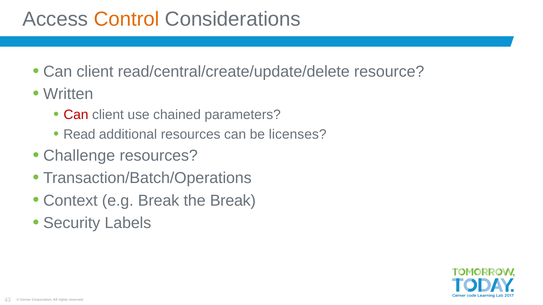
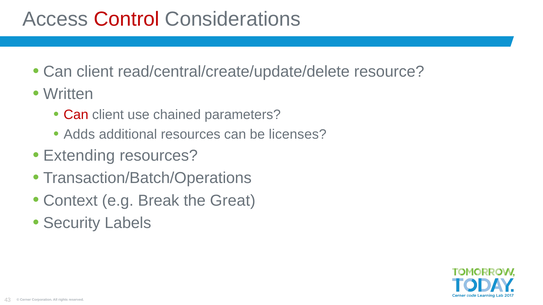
Control colour: orange -> red
Read: Read -> Adds
Challenge: Challenge -> Extending
the Break: Break -> Great
